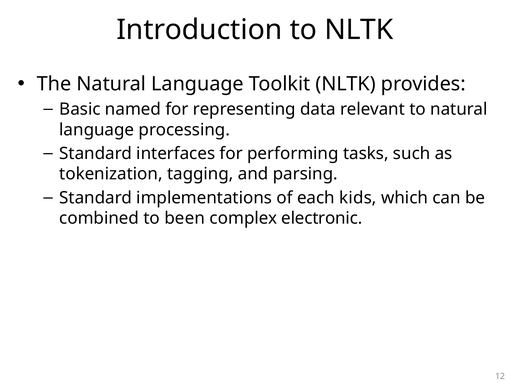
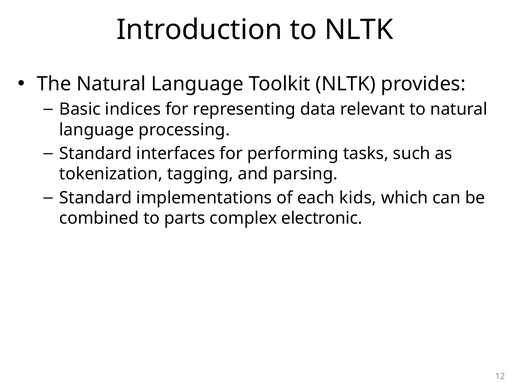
named: named -> indices
been: been -> parts
